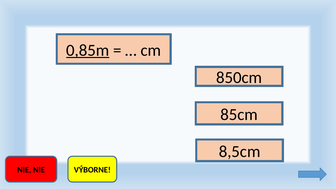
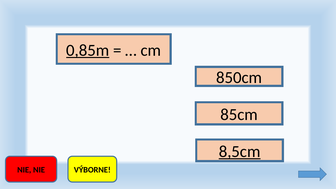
8,5cm underline: none -> present
